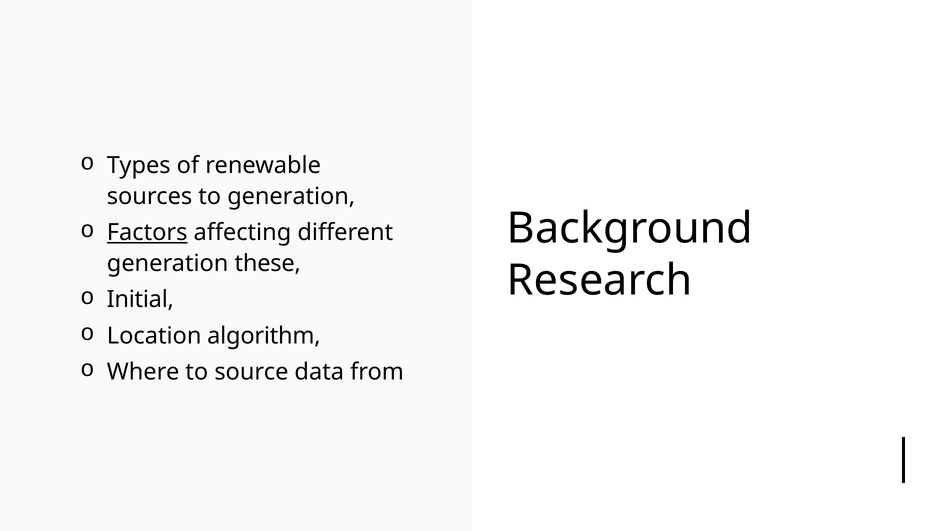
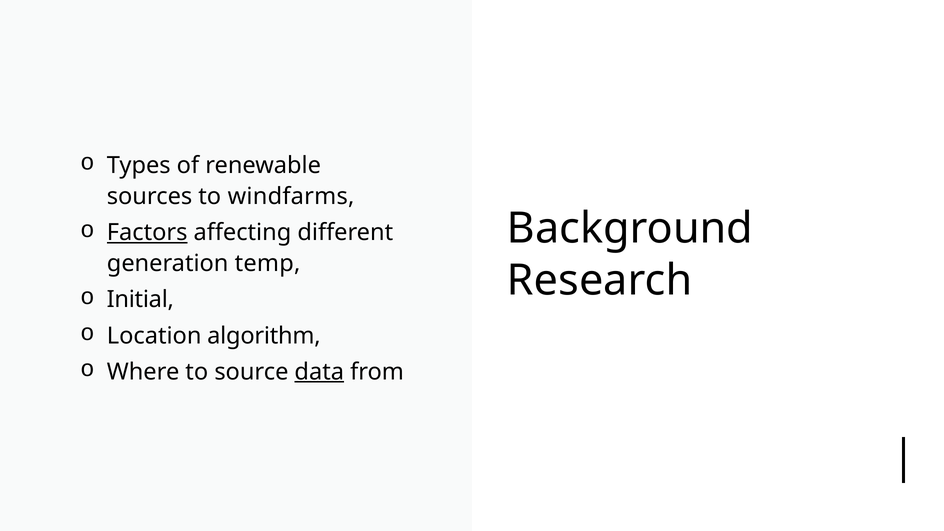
to generation: generation -> windfarms
these: these -> temp
data underline: none -> present
